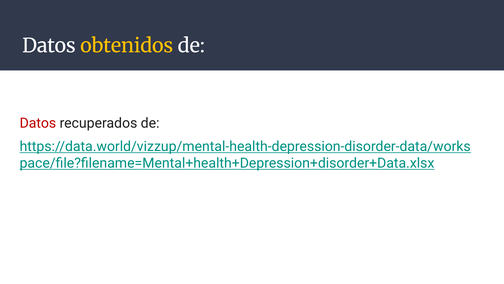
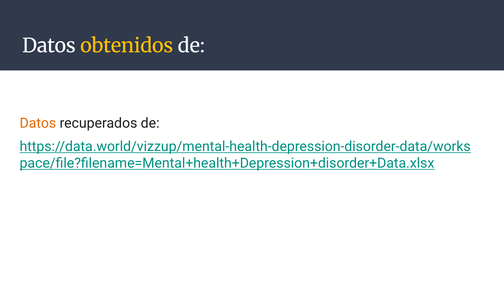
Datos at (38, 123) colour: red -> orange
